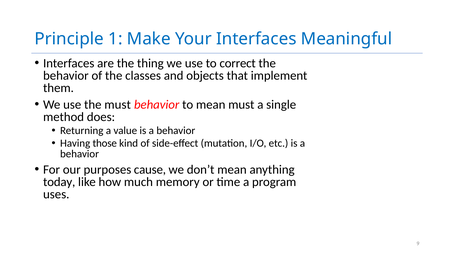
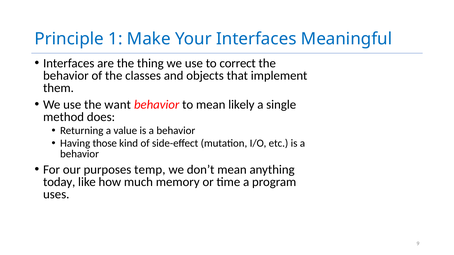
the must: must -> want
mean must: must -> likely
cause: cause -> temp
